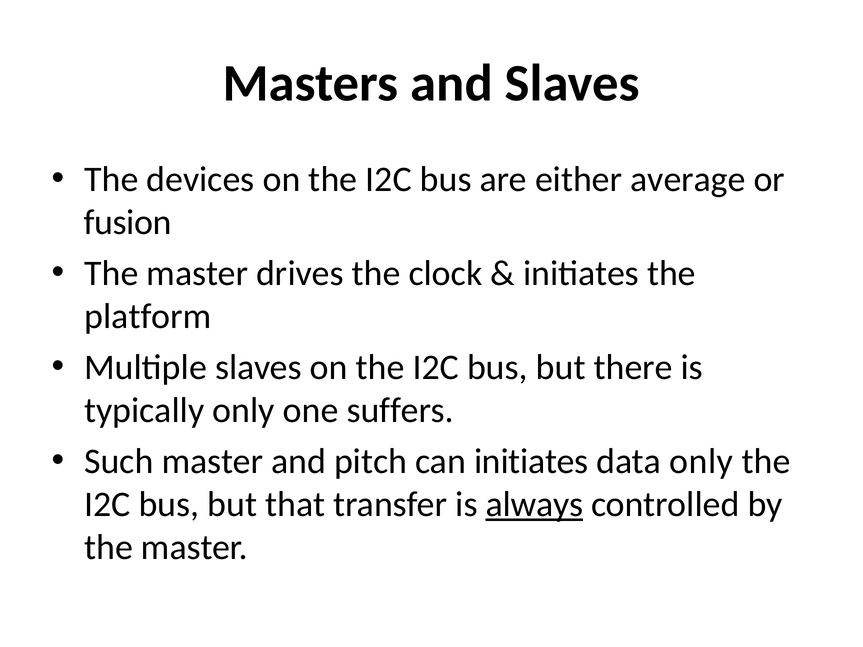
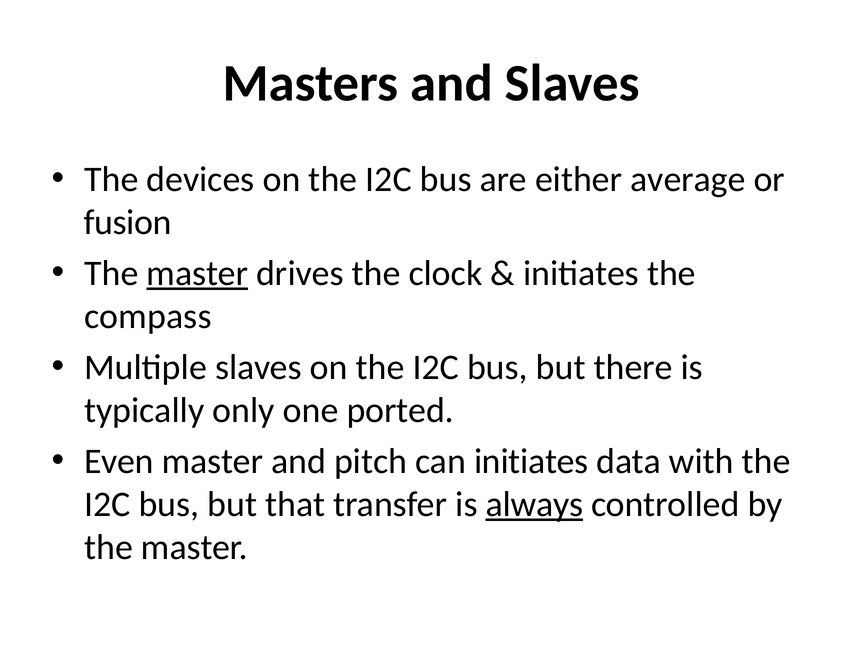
master at (197, 273) underline: none -> present
platform: platform -> compass
suffers: suffers -> ported
Such: Such -> Even
data only: only -> with
